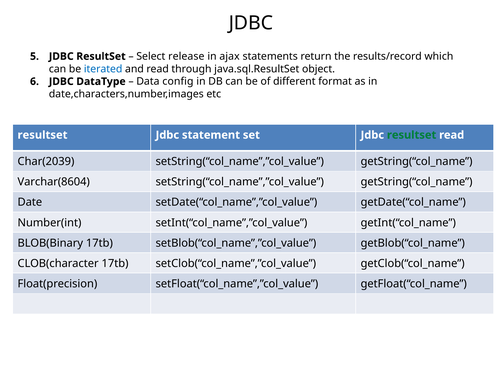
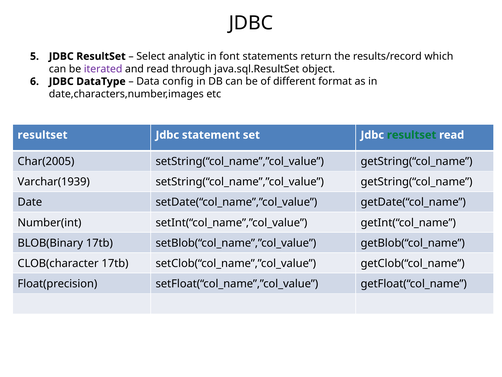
release: release -> analytic
ajax: ajax -> font
iterated colour: blue -> purple
Char(2039: Char(2039 -> Char(2005
Varchar(8604: Varchar(8604 -> Varchar(1939
